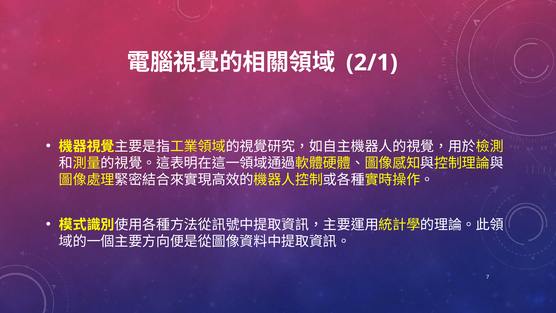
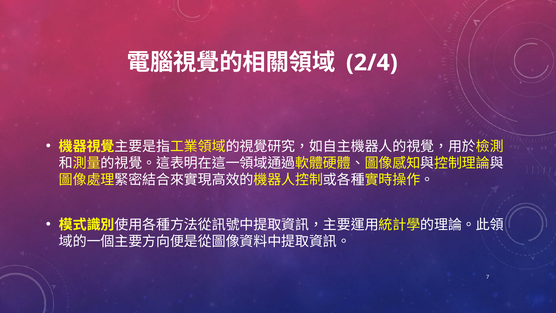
2/1: 2/1 -> 2/4
